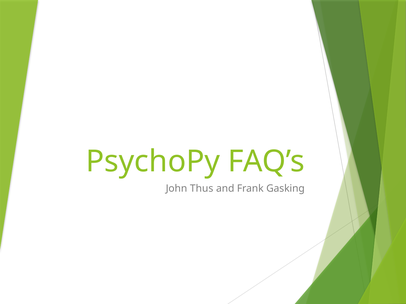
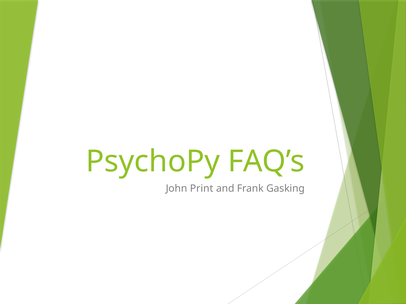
Thus: Thus -> Print
